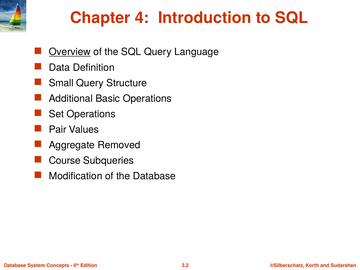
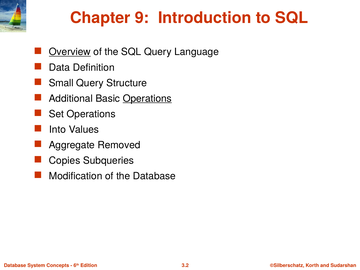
4: 4 -> 9
Operations at (147, 98) underline: none -> present
Pair: Pair -> Into
Course: Course -> Copies
